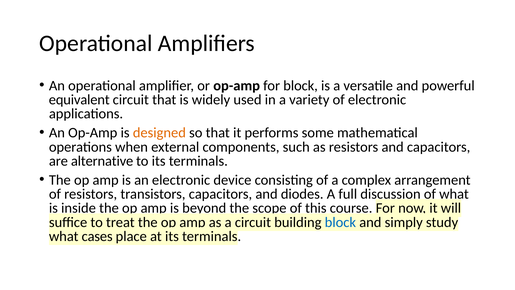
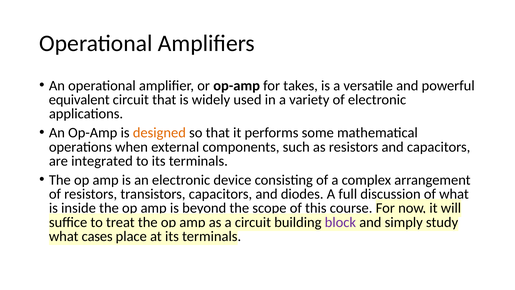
for block: block -> takes
alternative: alternative -> integrated
block at (340, 222) colour: blue -> purple
